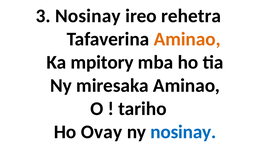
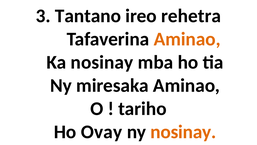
3 Nosinay: Nosinay -> Tantano
Ka mpitory: mpitory -> nosinay
nosinay at (183, 131) colour: blue -> orange
